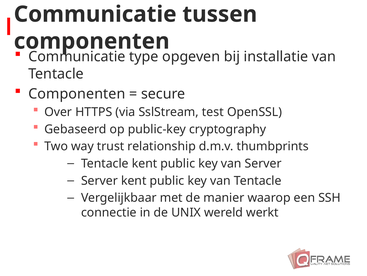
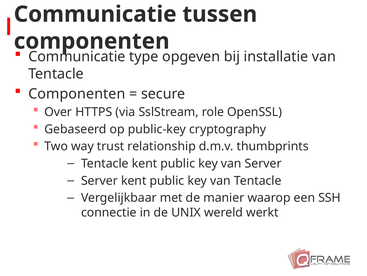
test: test -> role
